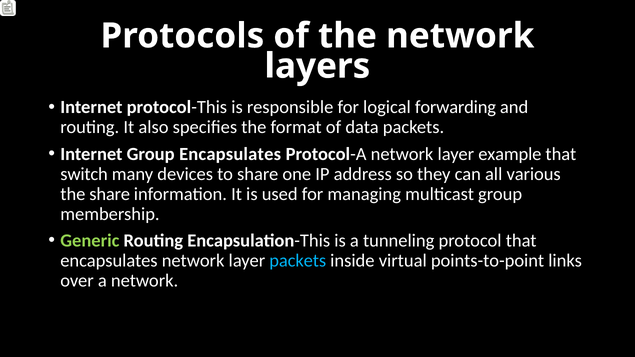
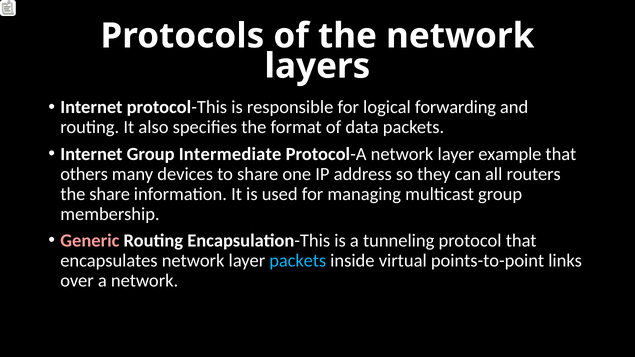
Group Encapsulates: Encapsulates -> Intermediate
switch: switch -> others
various: various -> routers
Generic colour: light green -> pink
